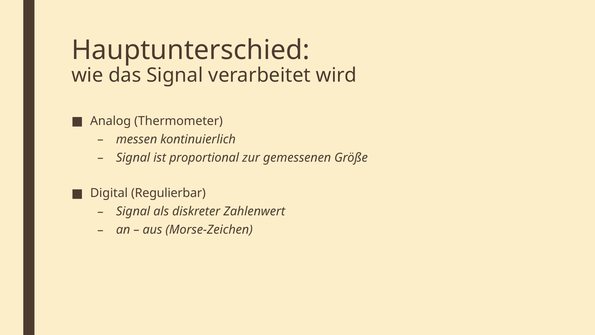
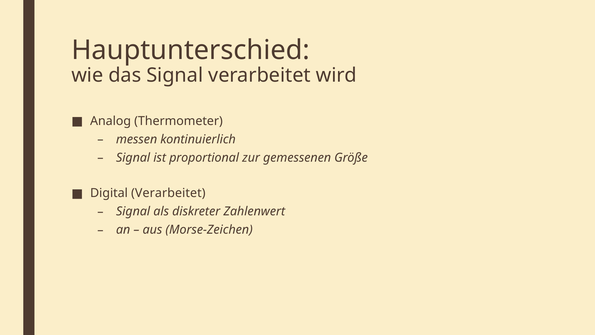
Digital Regulierbar: Regulierbar -> Verarbeitet
